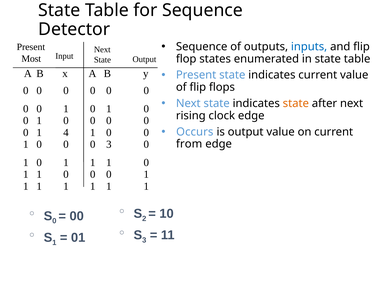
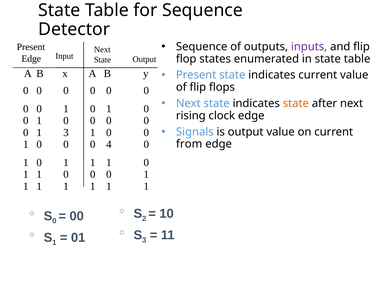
inputs colour: blue -> purple
Most at (31, 59): Most -> Edge
Occurs: Occurs -> Signals
1 4: 4 -> 3
0 3: 3 -> 4
